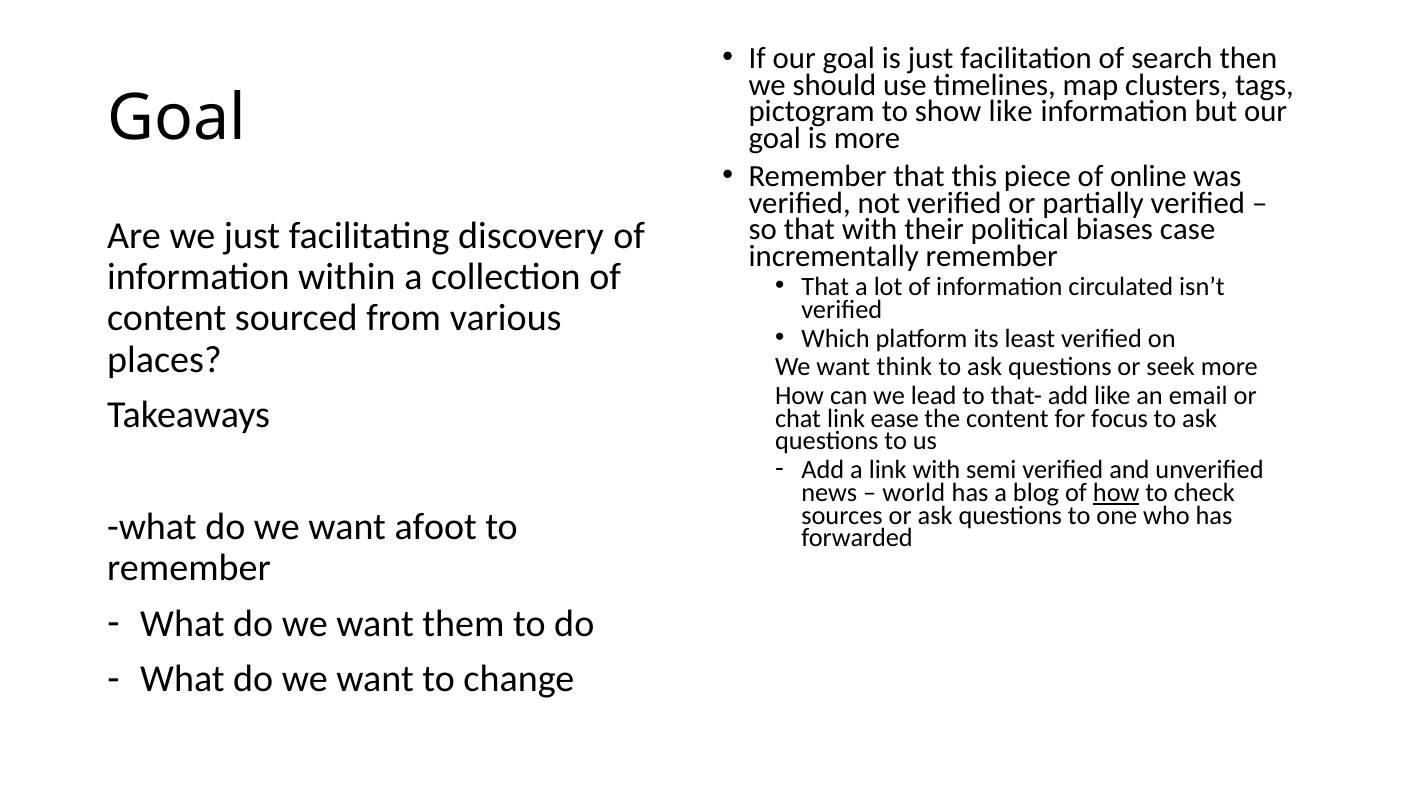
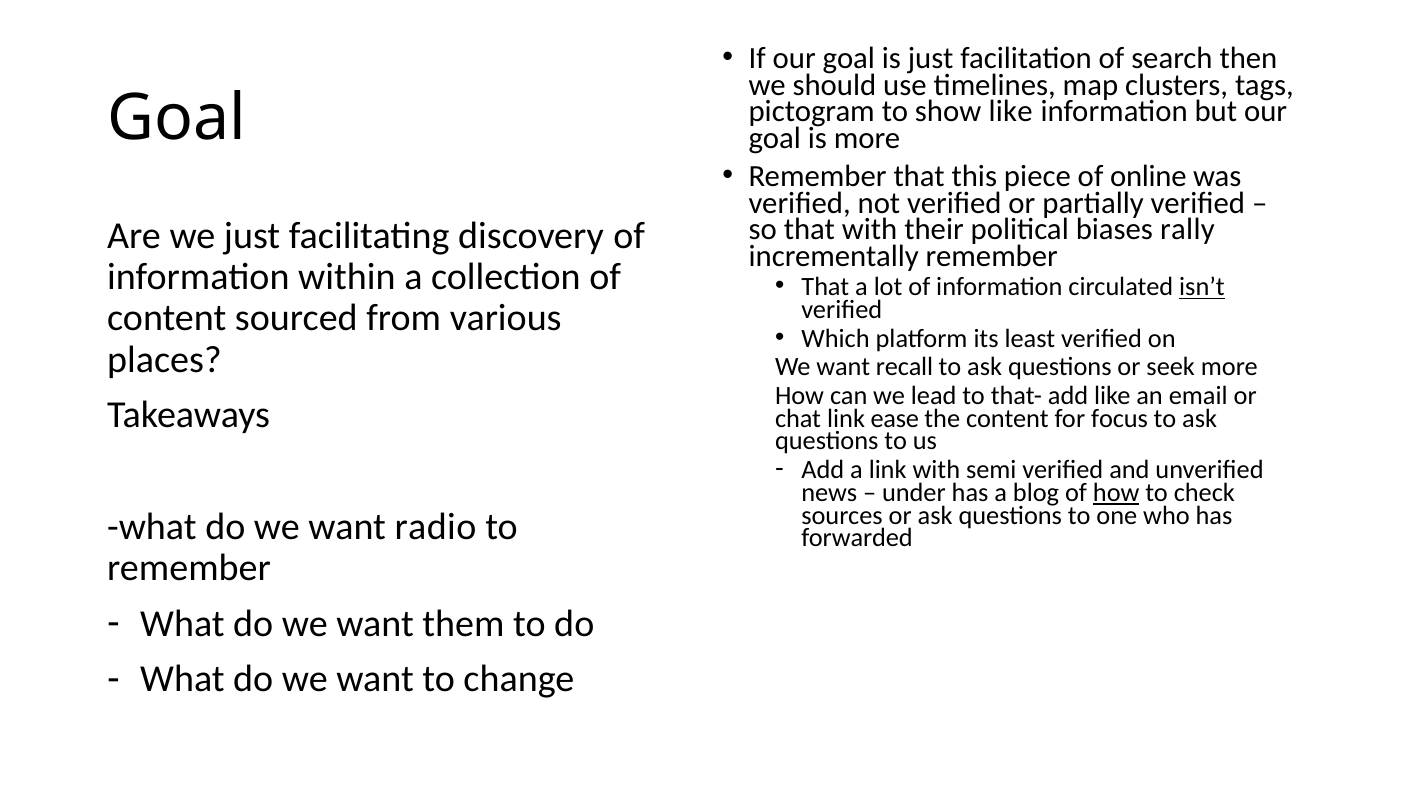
case: case -> rally
isn’t underline: none -> present
think: think -> recall
world: world -> under
afoot: afoot -> radio
